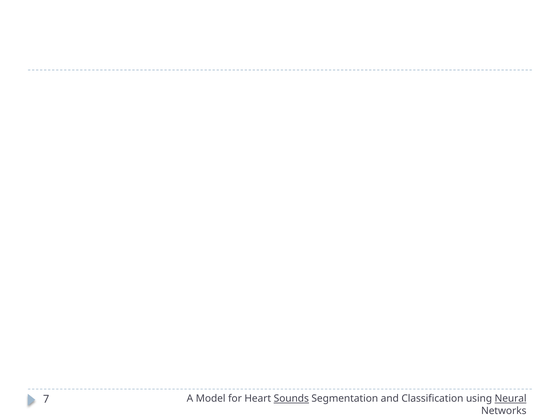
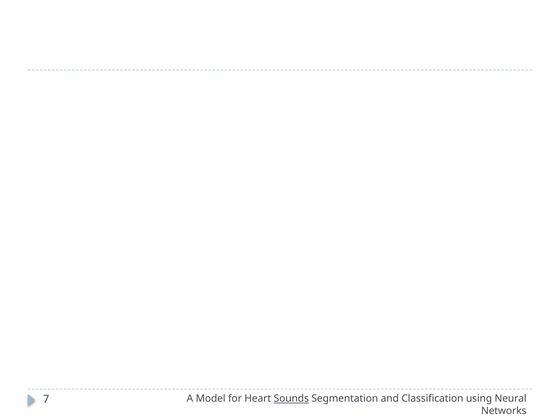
Neural underline: present -> none
